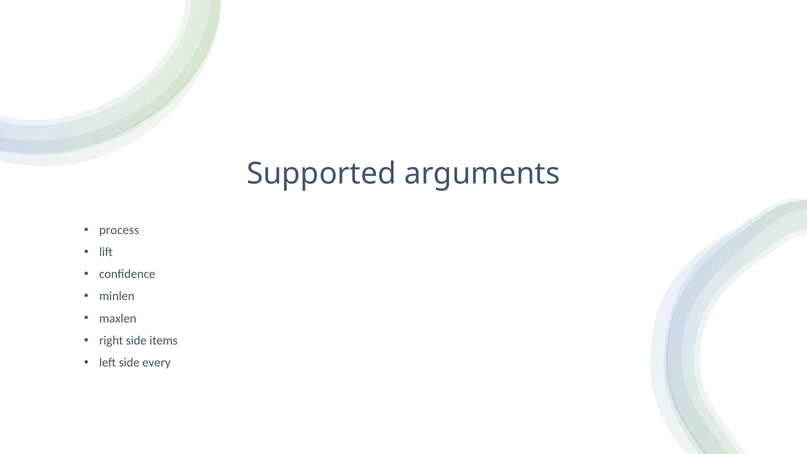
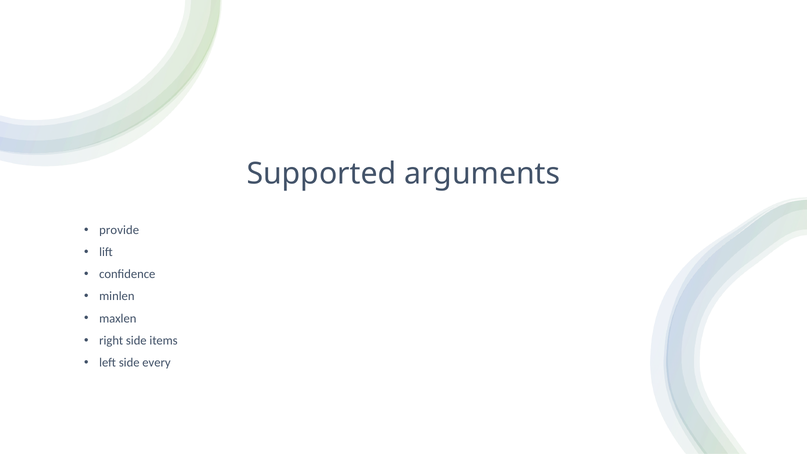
process: process -> provide
